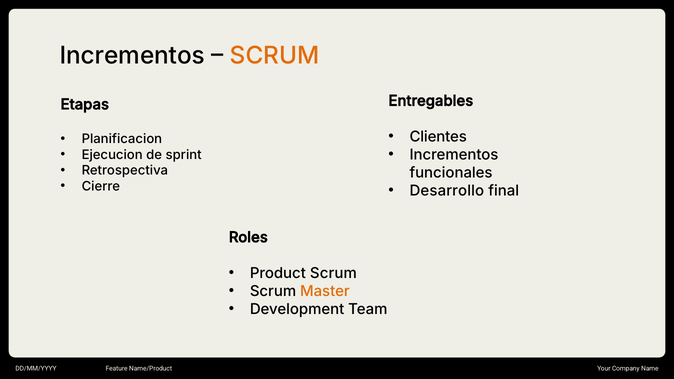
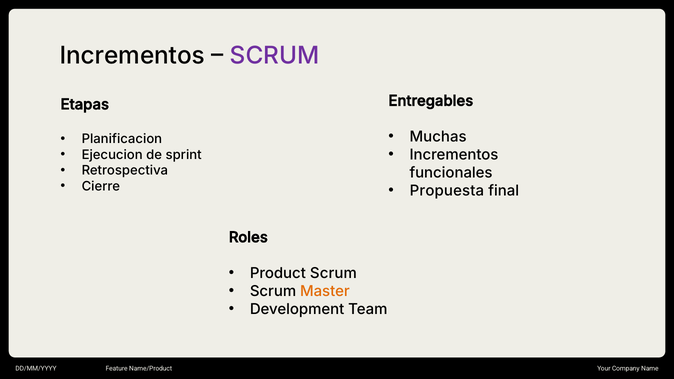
SCRUM at (275, 56) colour: orange -> purple
Clientes: Clientes -> Muchas
Desarrollo: Desarrollo -> Propuesta
